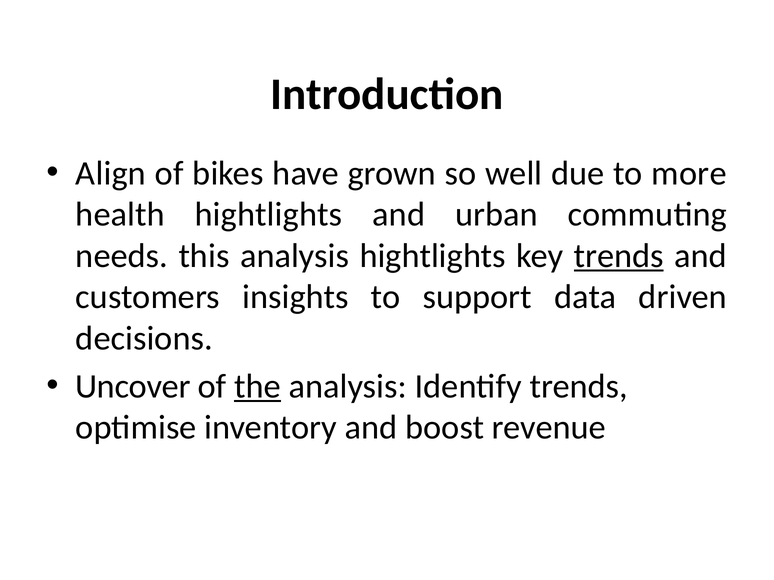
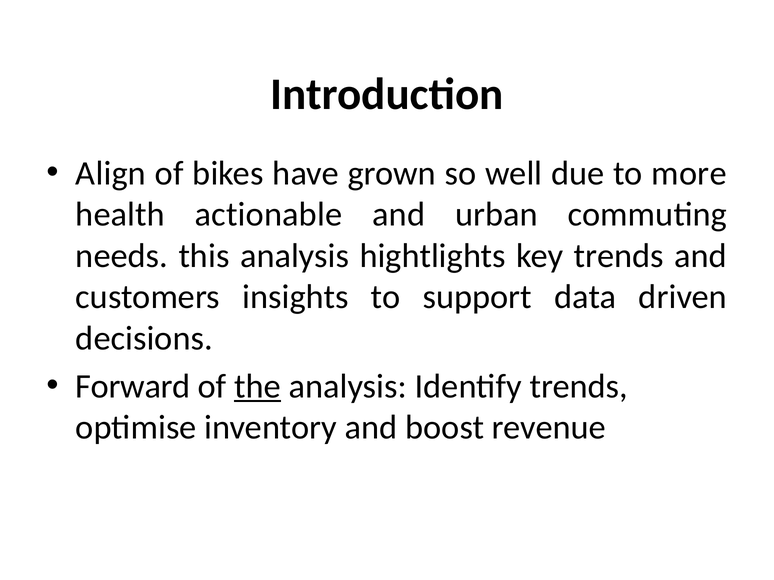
health hightlights: hightlights -> actionable
trends at (619, 256) underline: present -> none
Uncover: Uncover -> Forward
